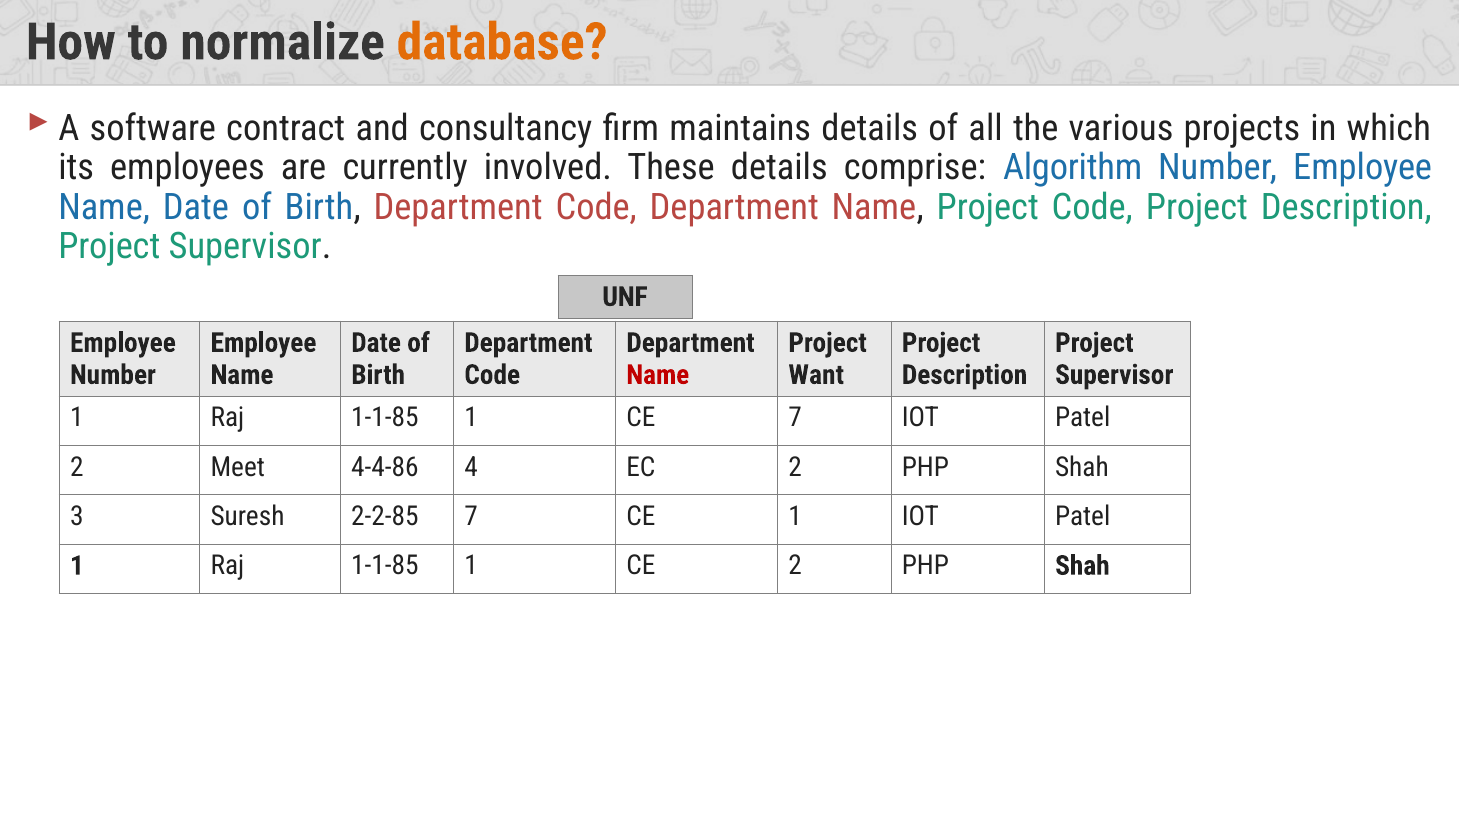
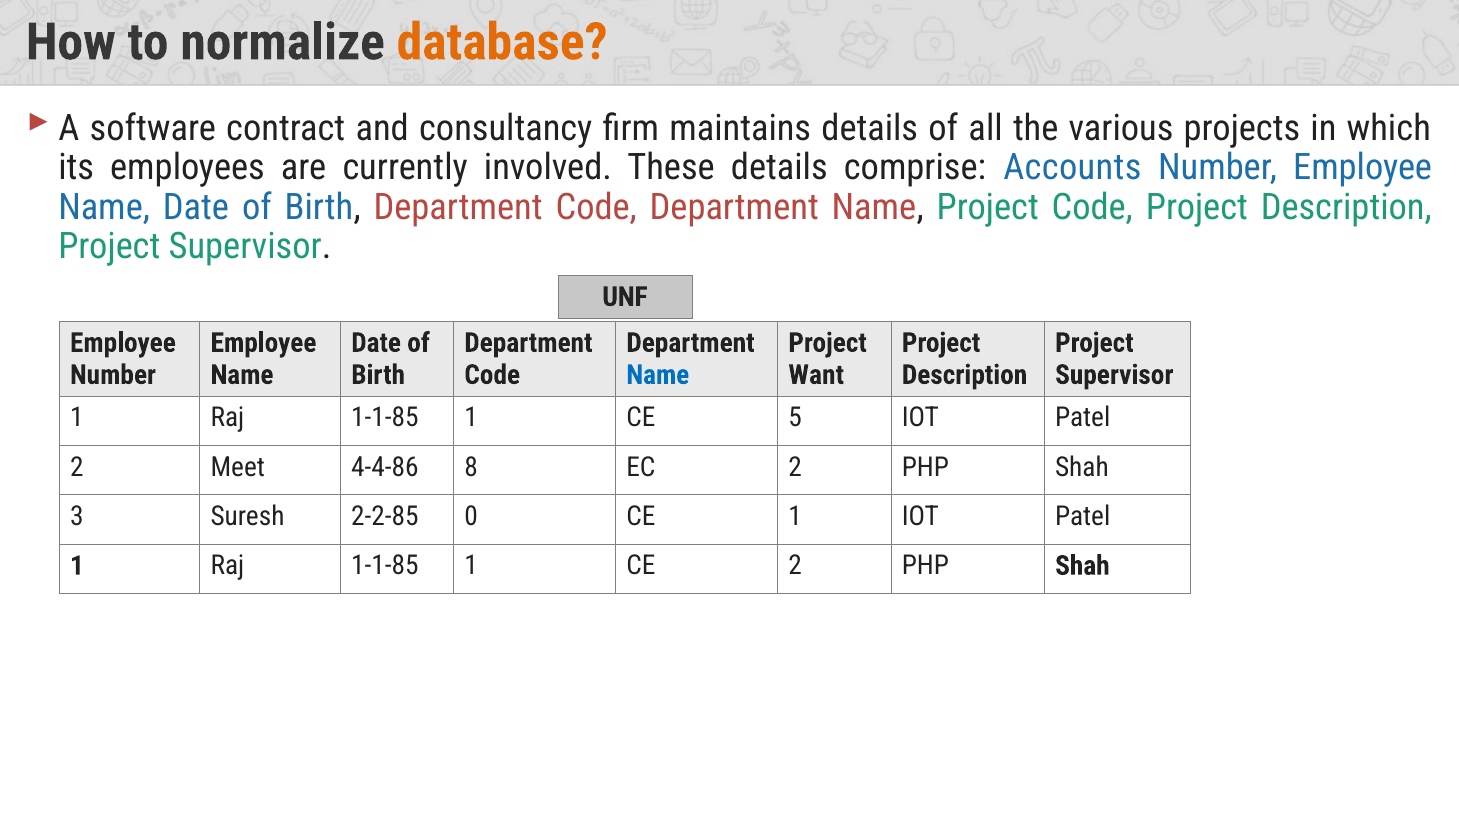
Algorithm: Algorithm -> Accounts
Name at (658, 375) colour: red -> blue
CE 7: 7 -> 5
4-4-86 4: 4 -> 8
2-2-85 7: 7 -> 0
